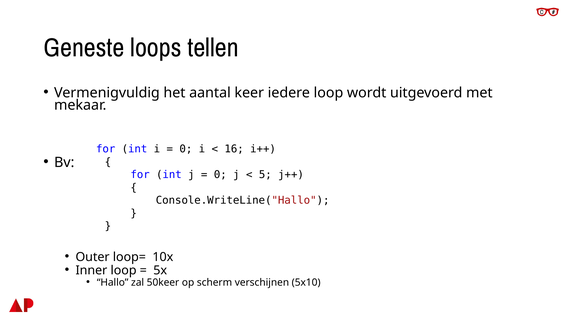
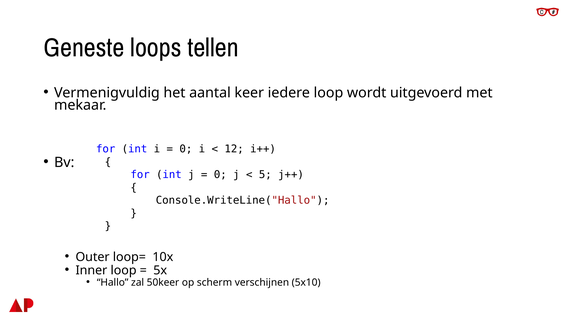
16: 16 -> 12
